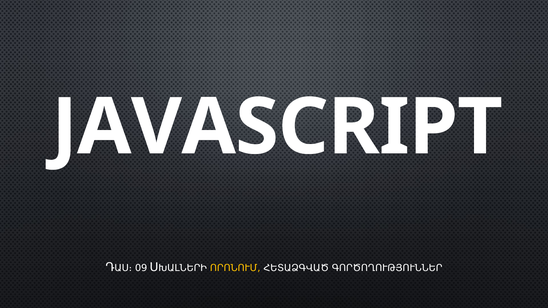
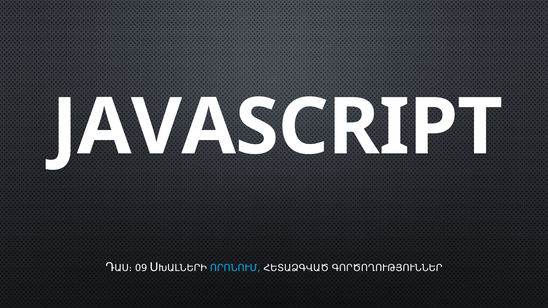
ՈՐՈՆՈՒՄ colour: yellow -> light blue
